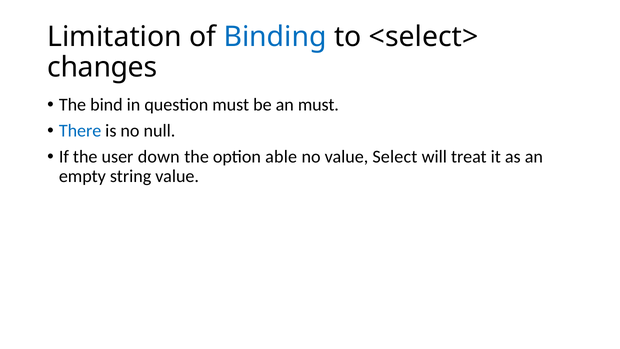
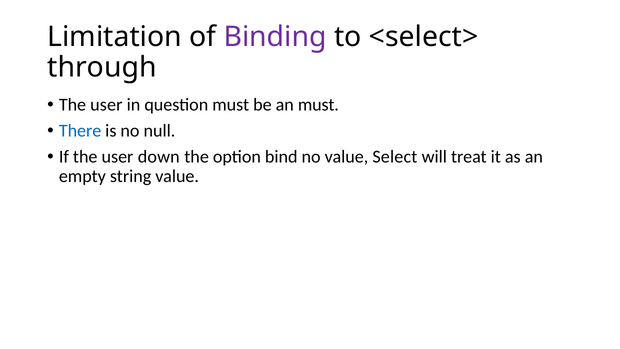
Binding colour: blue -> purple
changes: changes -> through
bind at (106, 105): bind -> user
able: able -> bind
